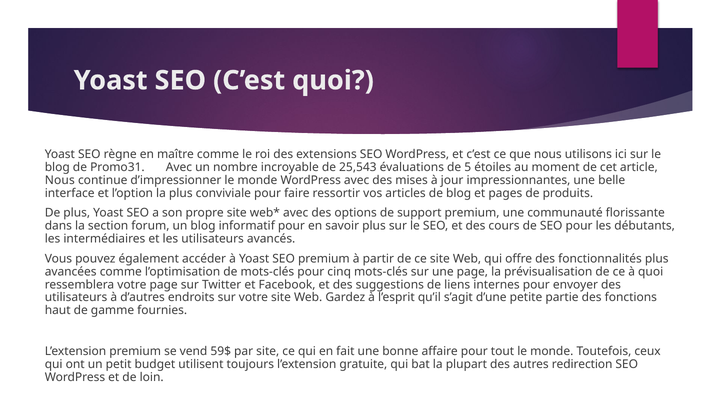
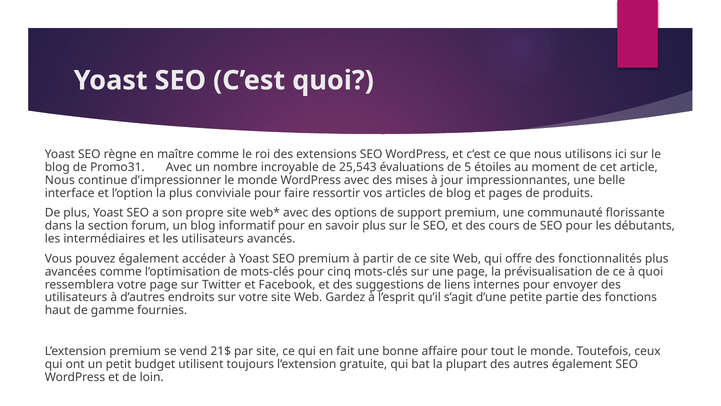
59$: 59$ -> 21$
autres redirection: redirection -> également
